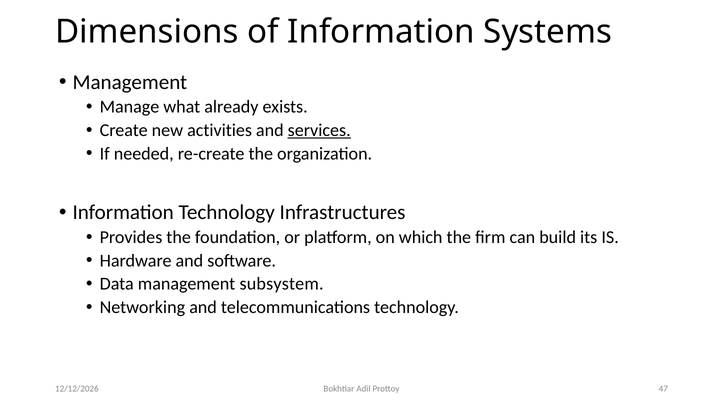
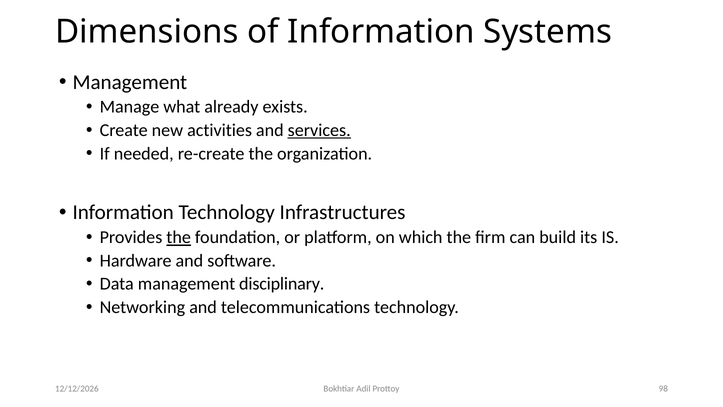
the at (179, 237) underline: none -> present
subsystem: subsystem -> disciplinary
47: 47 -> 98
